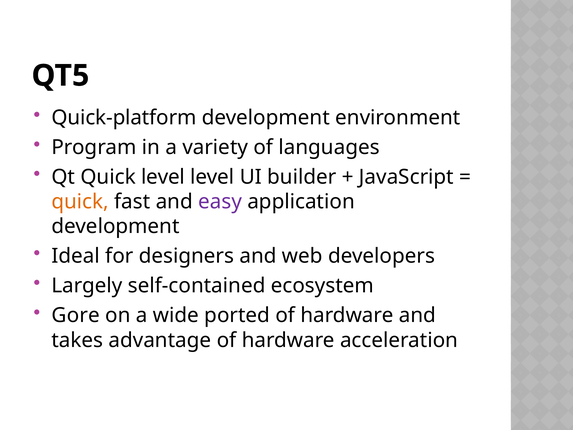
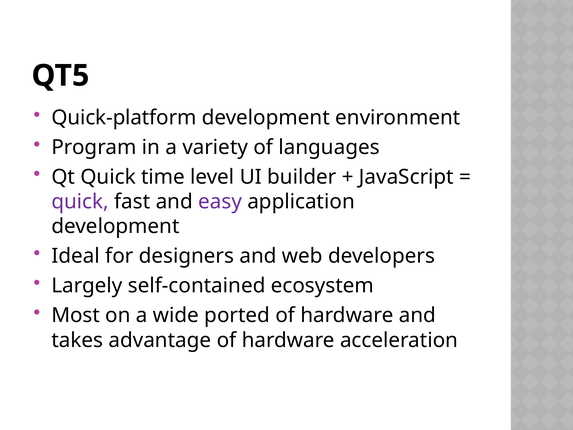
Quick level: level -> time
quick at (80, 202) colour: orange -> purple
Gore: Gore -> Most
